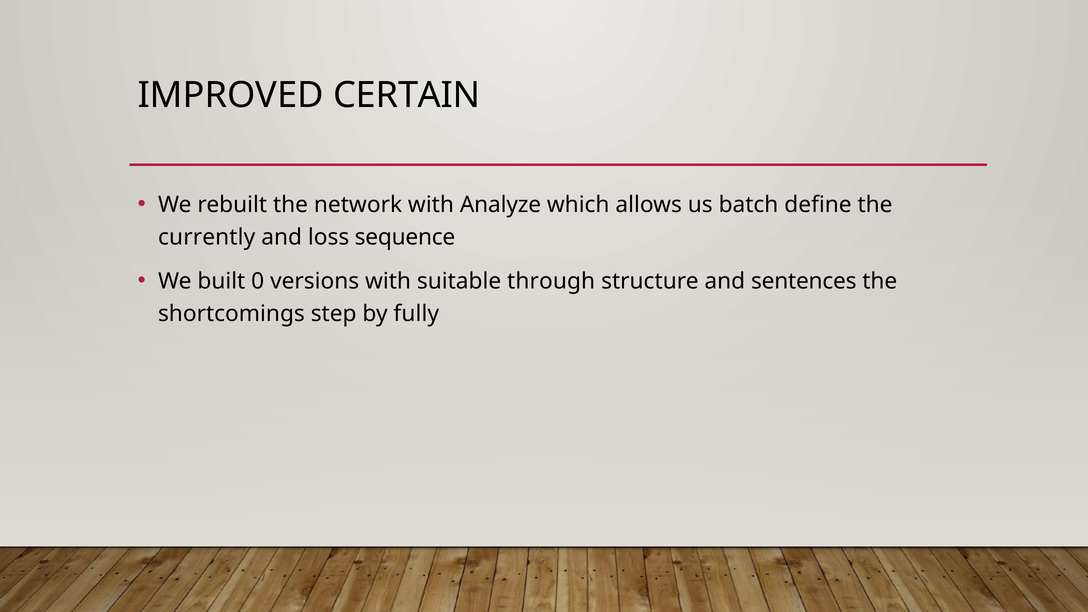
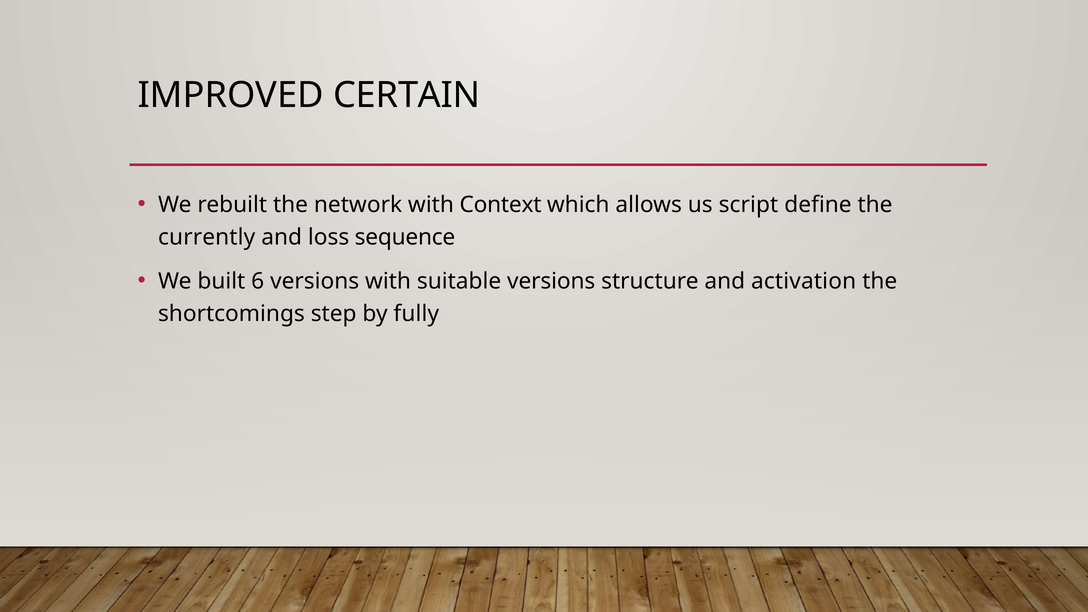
Analyze: Analyze -> Context
batch: batch -> script
0: 0 -> 6
suitable through: through -> versions
sentences: sentences -> activation
